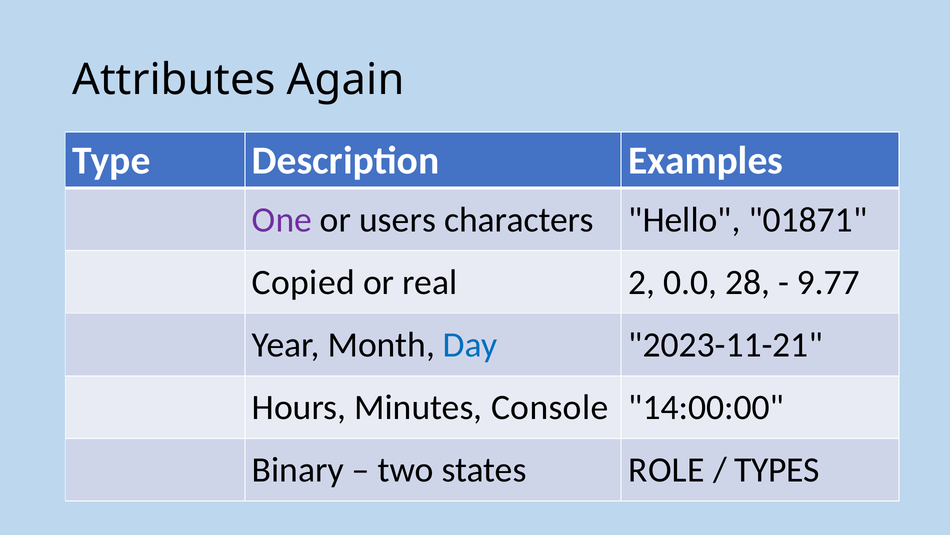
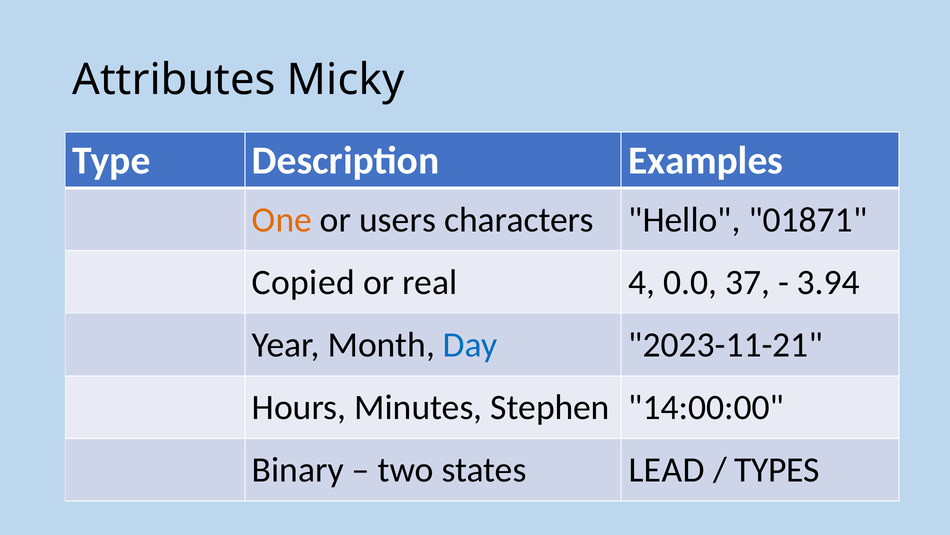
Again: Again -> Micky
One colour: purple -> orange
2: 2 -> 4
28: 28 -> 37
9.77: 9.77 -> 3.94
Console: Console -> Stephen
ROLE: ROLE -> LEAD
